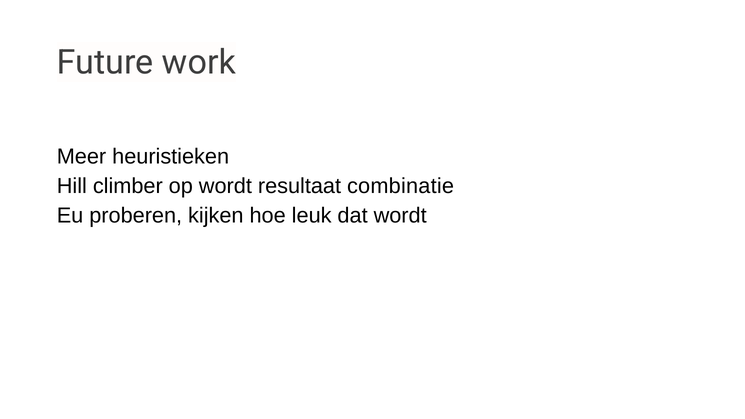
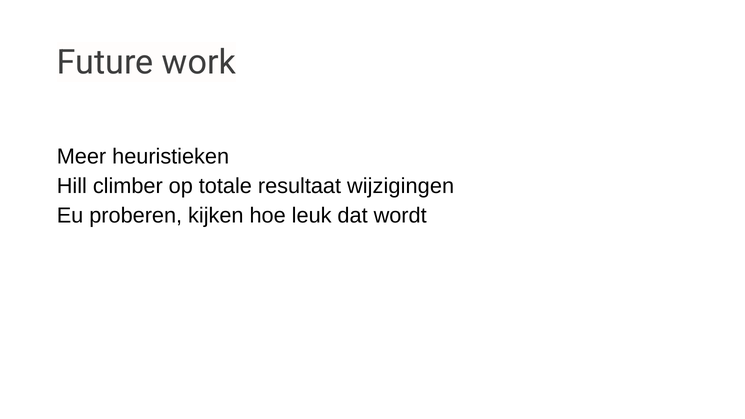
op wordt: wordt -> totale
combinatie: combinatie -> wijzigingen
